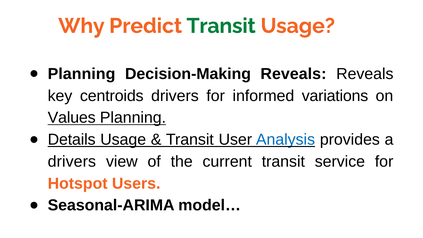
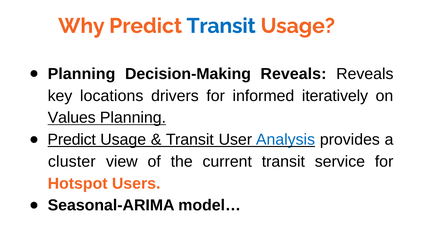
Transit at (221, 26) colour: green -> blue
centroids: centroids -> locations
variations: variations -> iteratively
Details at (72, 140): Details -> Predict
drivers at (72, 161): drivers -> cluster
